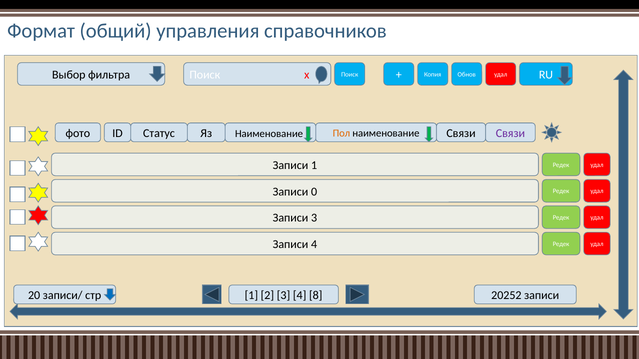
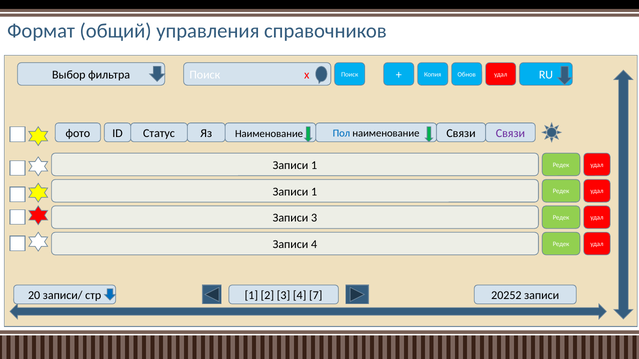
Пол colour: orange -> blue
0 at (314, 192): 0 -> 1
8: 8 -> 7
